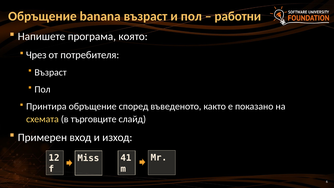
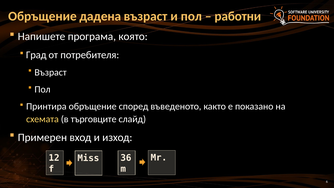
banana: banana -> дадена
Чрез: Чрез -> Град
41: 41 -> 36
